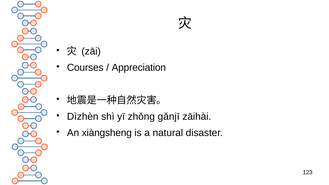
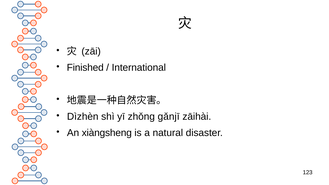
Courses: Courses -> Finished
Appreciation: Appreciation -> International
